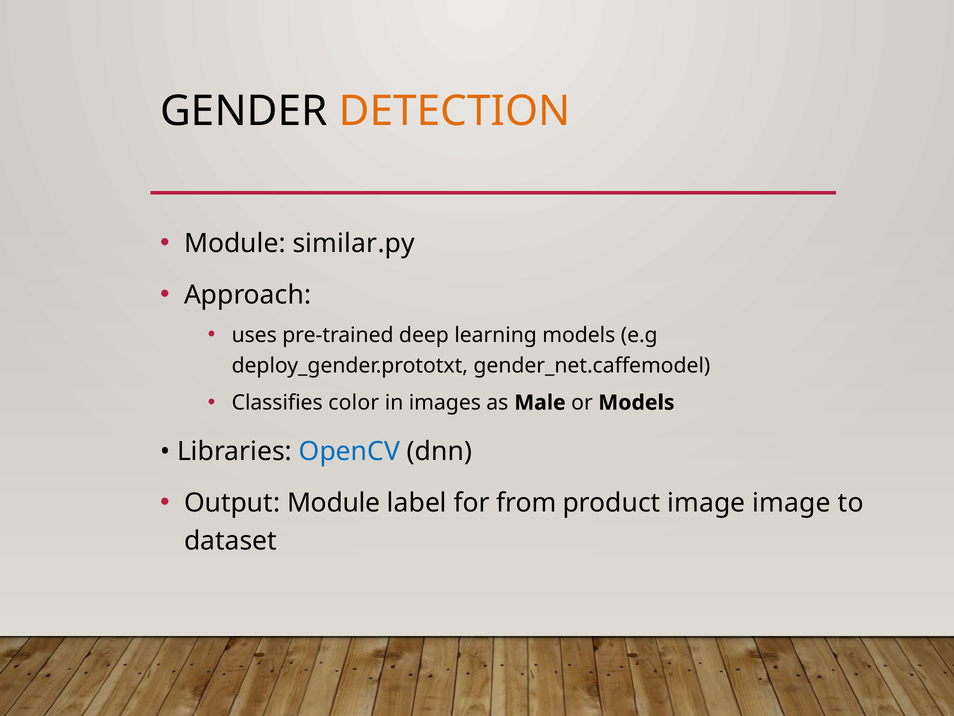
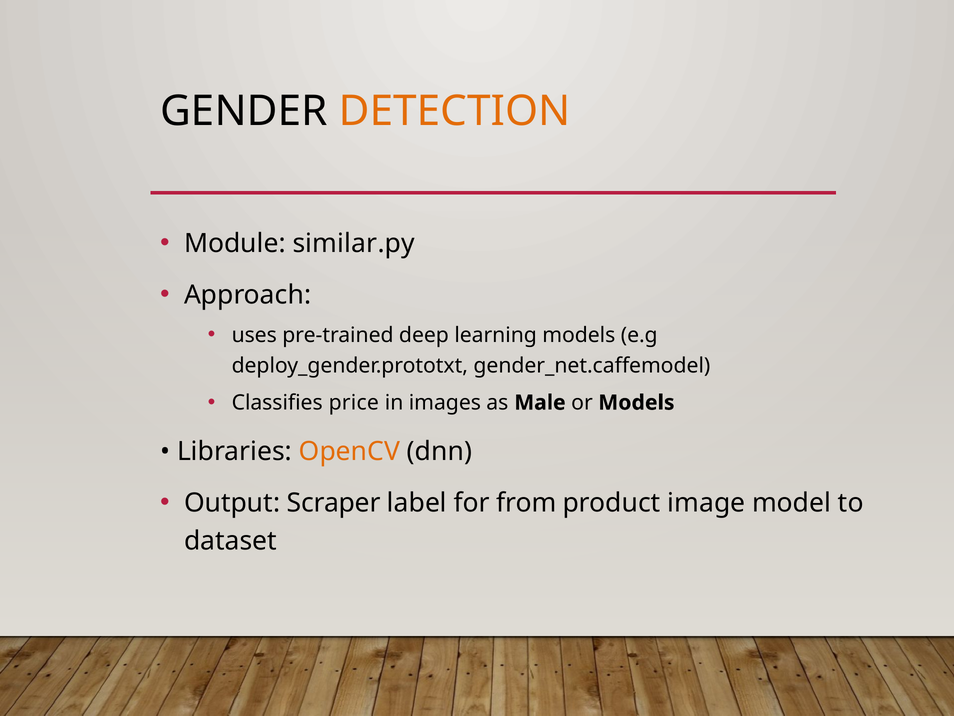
color: color -> price
OpenCV colour: blue -> orange
Output Module: Module -> Scraper
image image: image -> model
